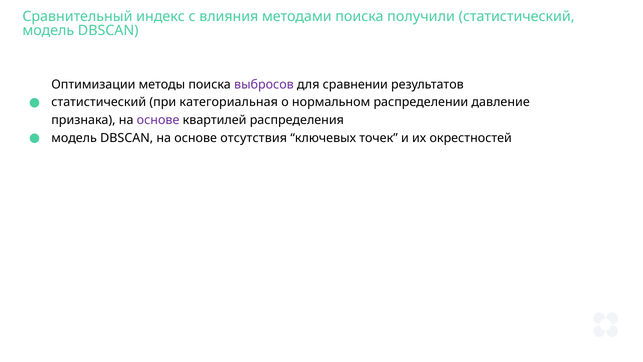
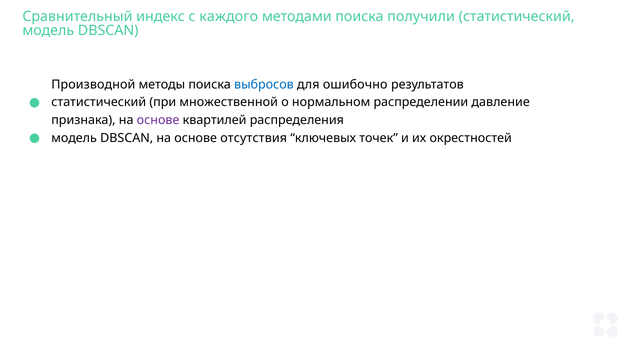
влияния: влияния -> каждого
Оптимизации: Оптимизации -> Производной
выбросов colour: purple -> blue
сравнении: сравнении -> ошибочно
категориальная: категориальная -> множественной
